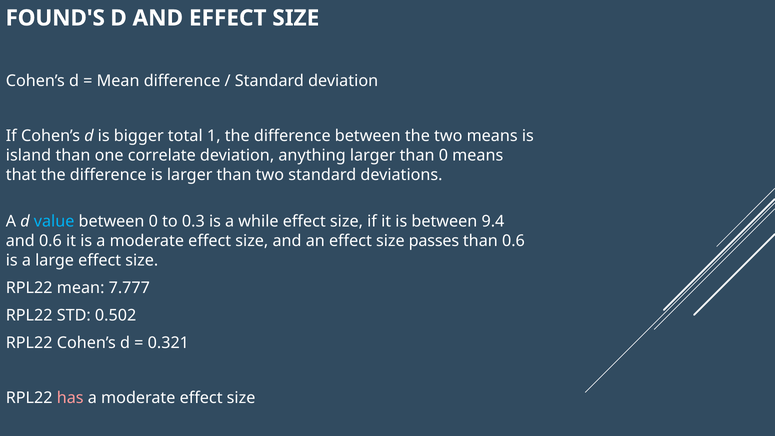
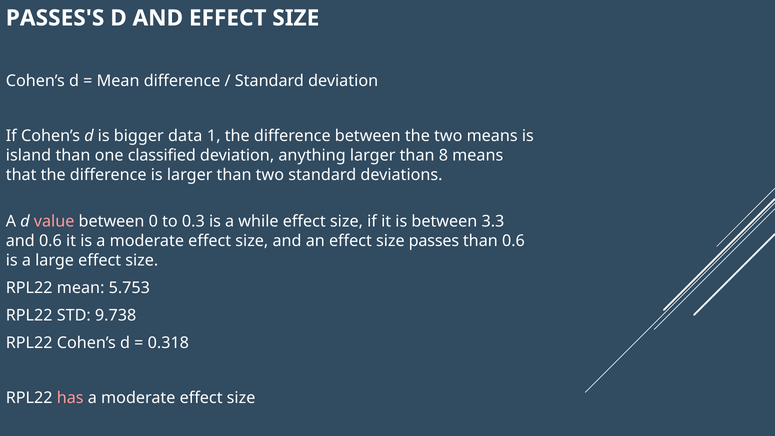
FOUND'S: FOUND'S -> PASSES'S
total: total -> data
correlate: correlate -> classified
than 0: 0 -> 8
value colour: light blue -> pink
9.4: 9.4 -> 3.3
7.777: 7.777 -> 5.753
0.502: 0.502 -> 9.738
0.321: 0.321 -> 0.318
